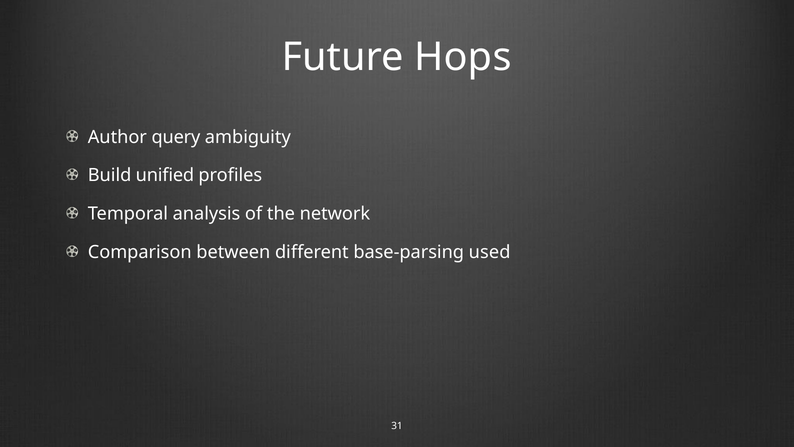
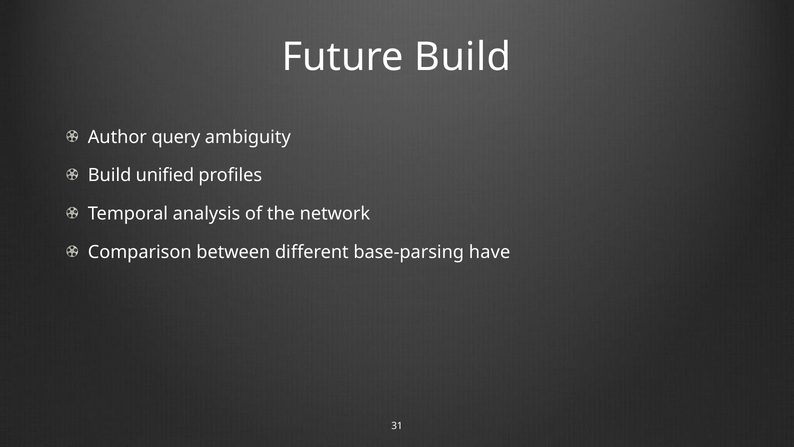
Future Hops: Hops -> Build
used: used -> have
